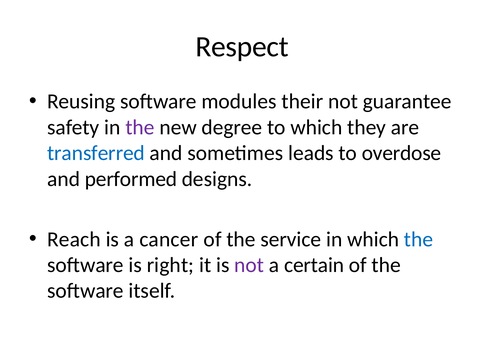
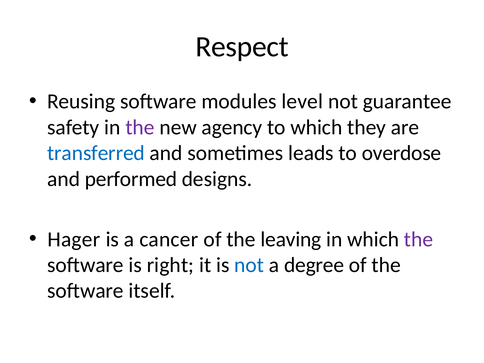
their: their -> level
degree: degree -> agency
Reach: Reach -> Hager
service: service -> leaving
the at (419, 239) colour: blue -> purple
not at (249, 265) colour: purple -> blue
certain: certain -> degree
